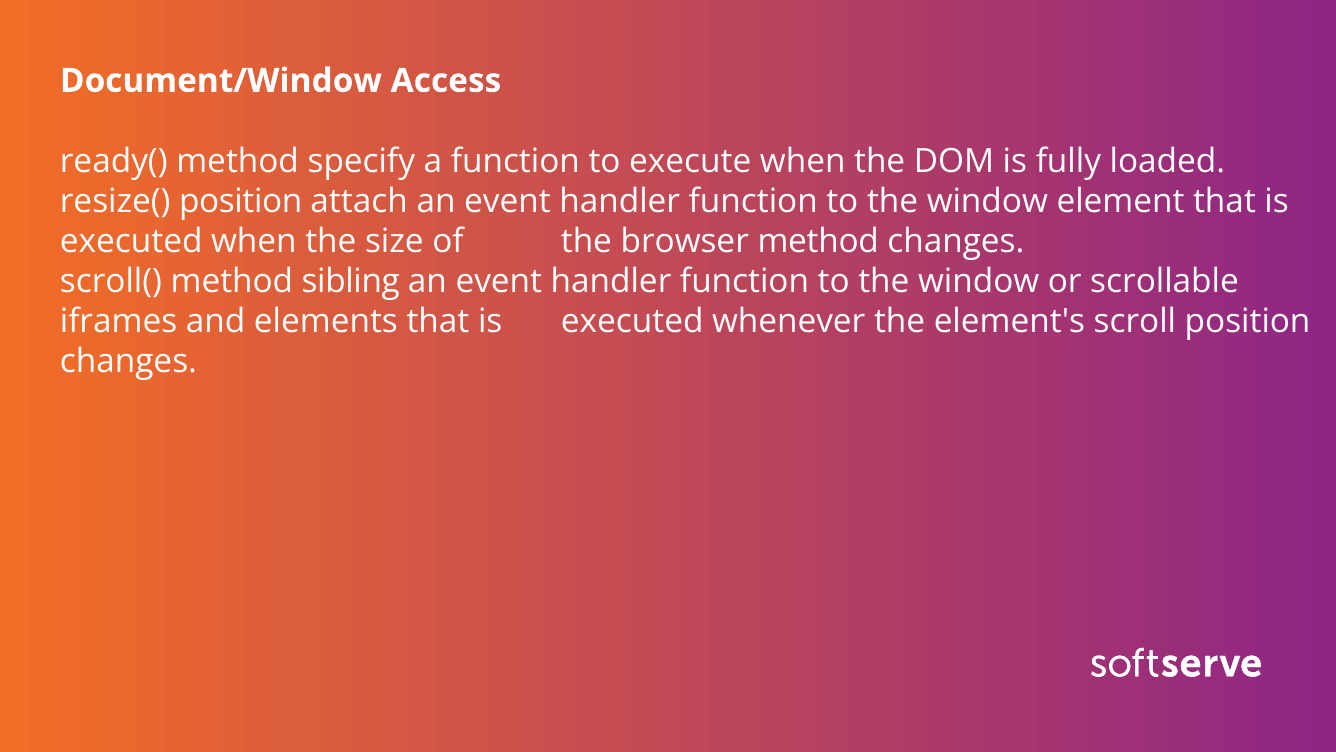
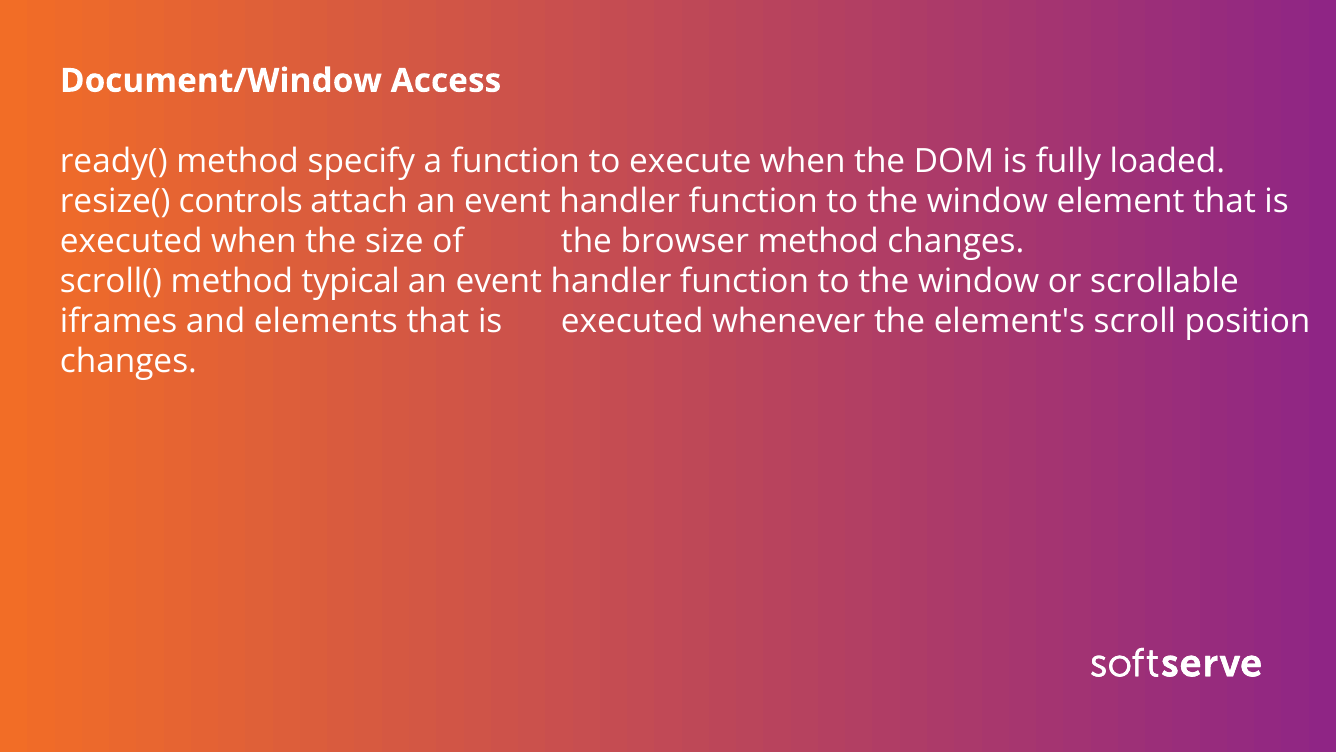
resize( position: position -> controls
sibling: sibling -> typical
